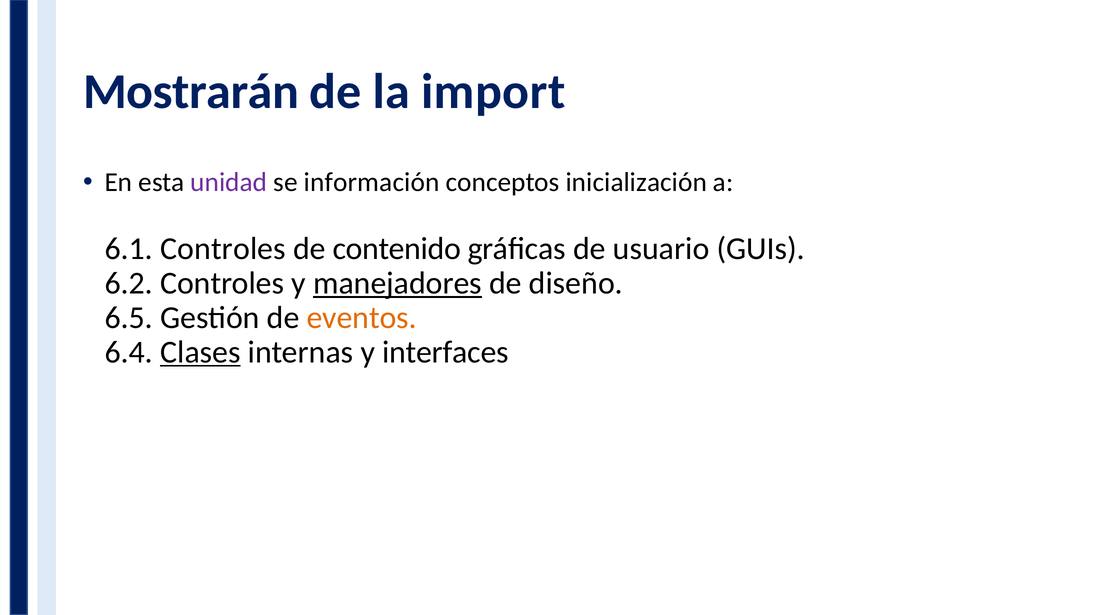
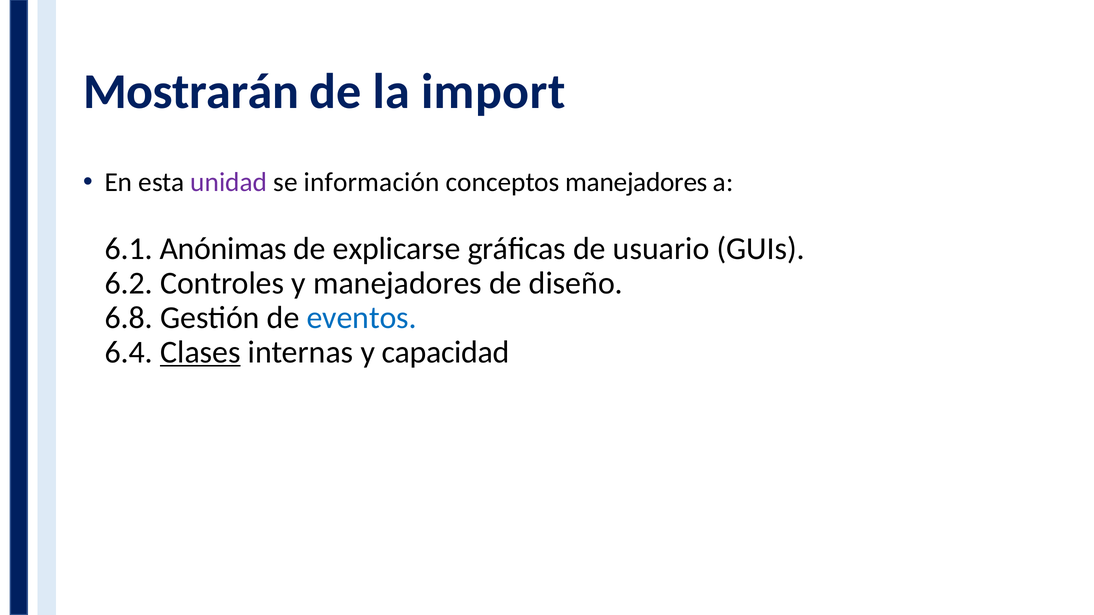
conceptos inicialización: inicialización -> manejadores
6.1 Controles: Controles -> Anónimas
contenido: contenido -> explicarse
manejadores at (398, 283) underline: present -> none
6.5: 6.5 -> 6.8
eventos colour: orange -> blue
interfaces: interfaces -> capacidad
